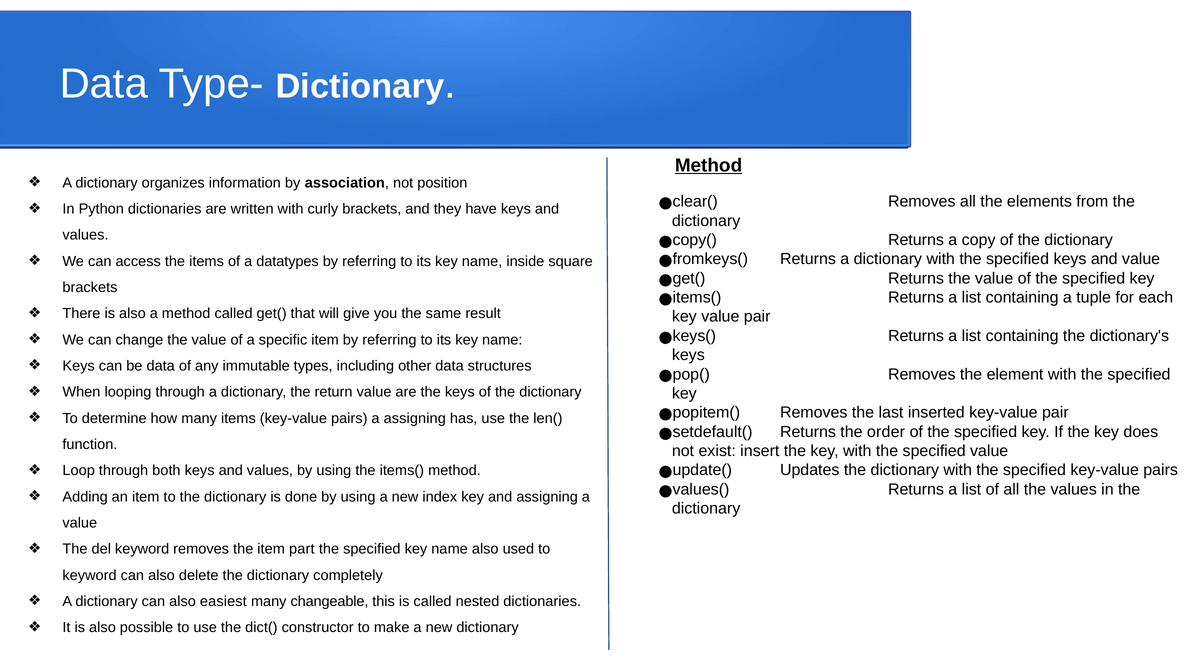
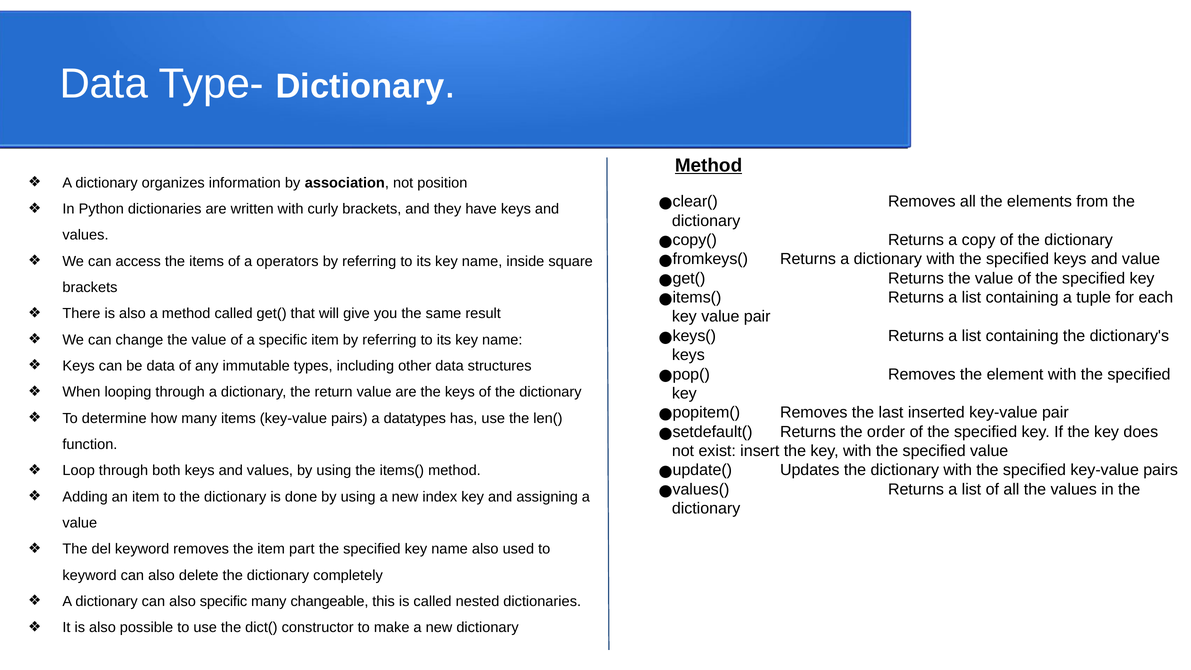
datatypes: datatypes -> operators
a assigning: assigning -> datatypes
also easiest: easiest -> specific
